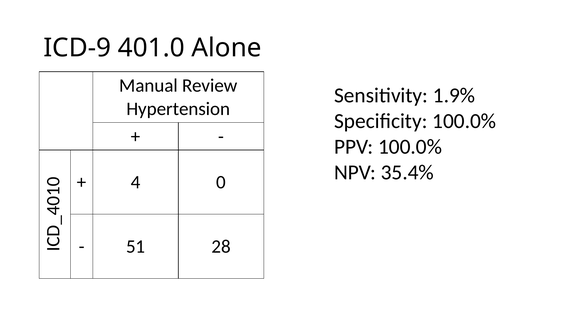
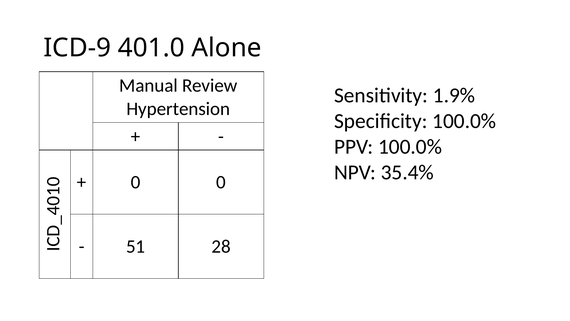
4 at (136, 182): 4 -> 0
